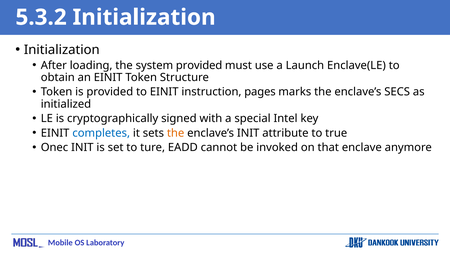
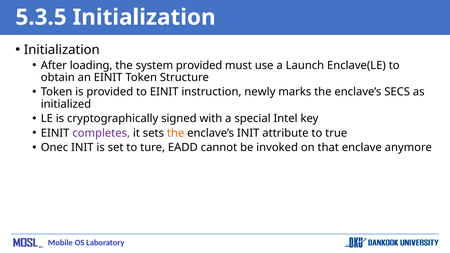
5.3.2: 5.3.2 -> 5.3.5
pages: pages -> newly
completes colour: blue -> purple
